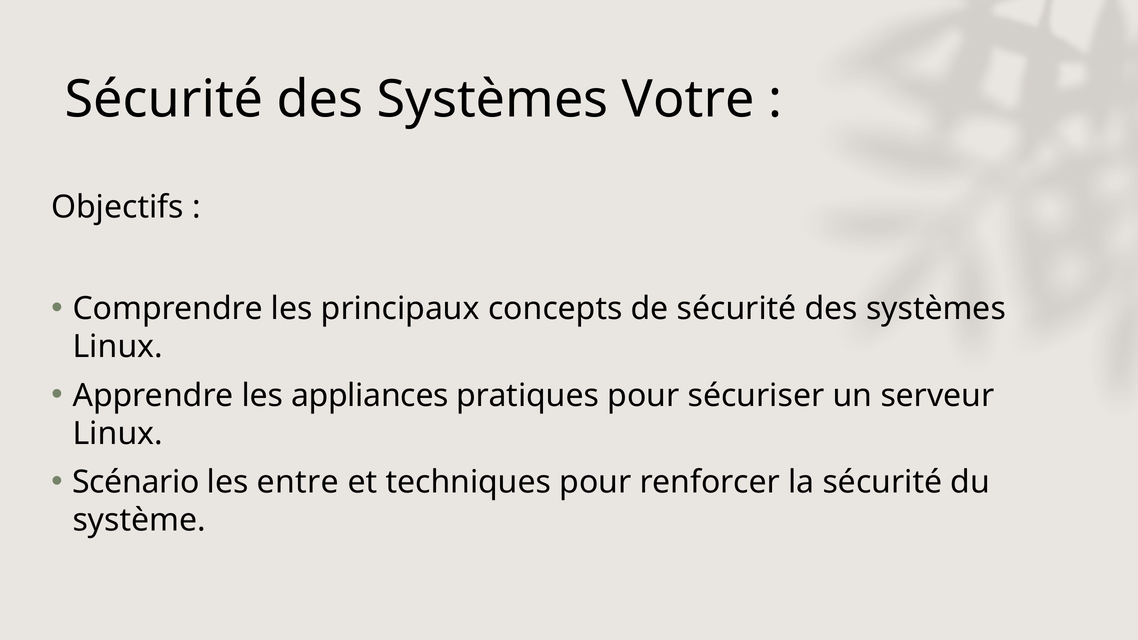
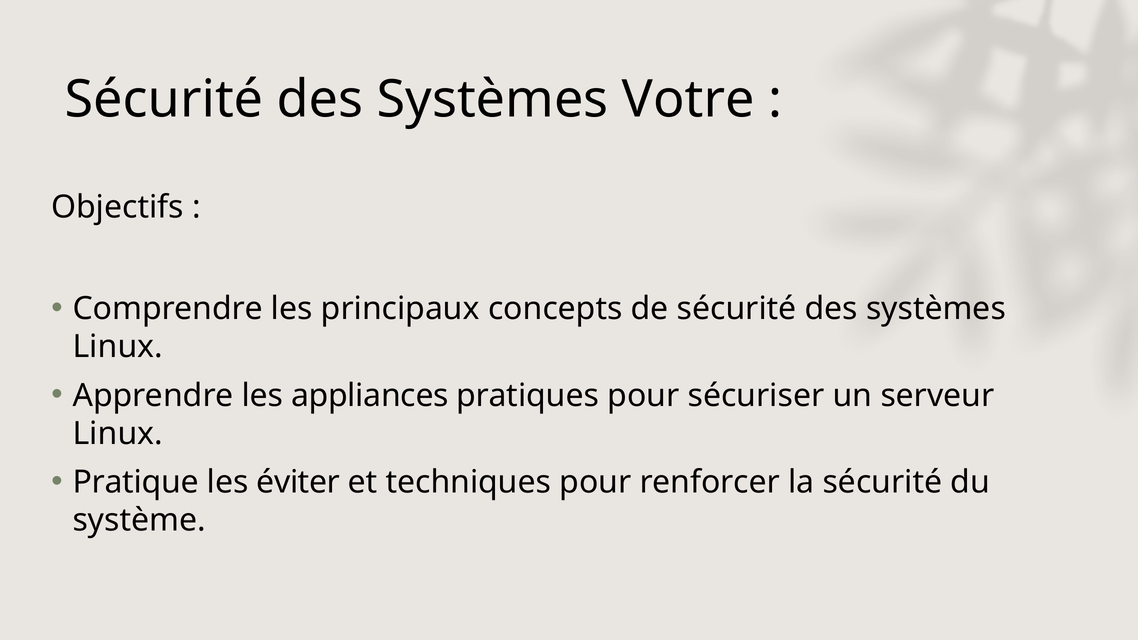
Scénario: Scénario -> Pratique
entre: entre -> éviter
